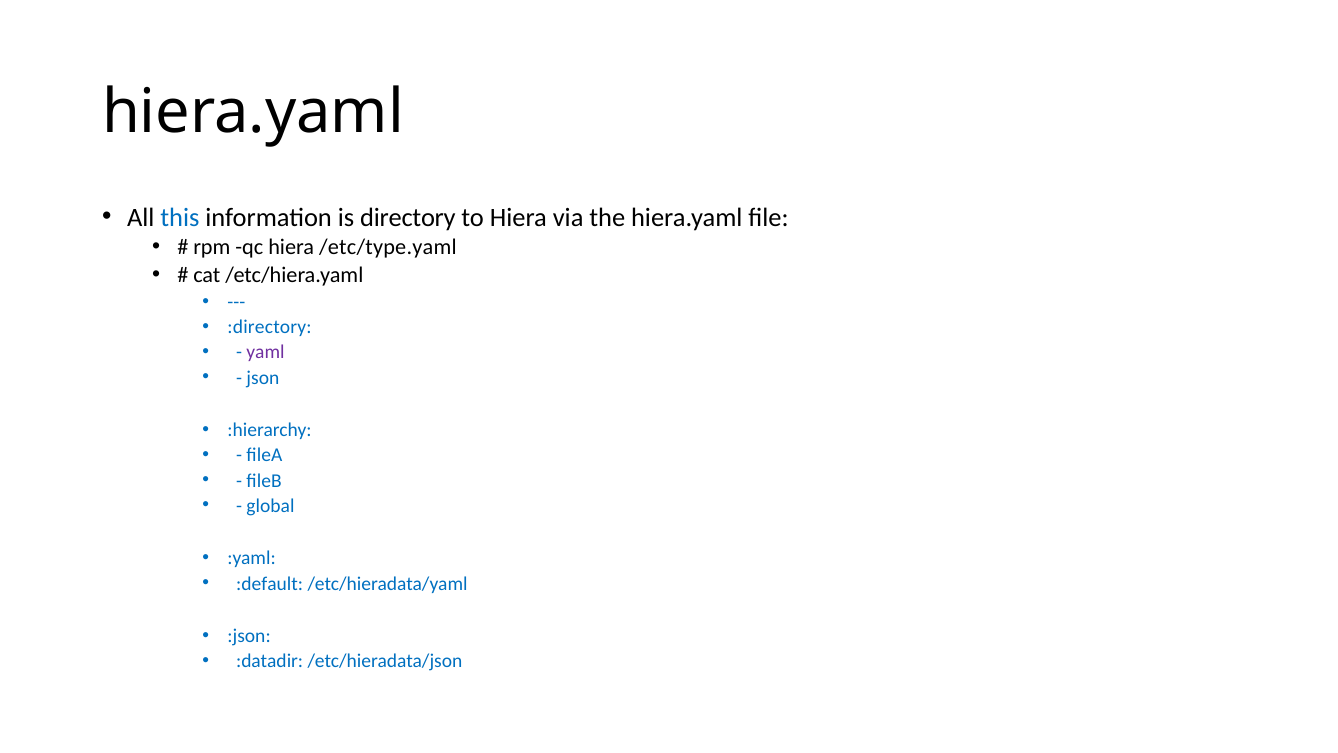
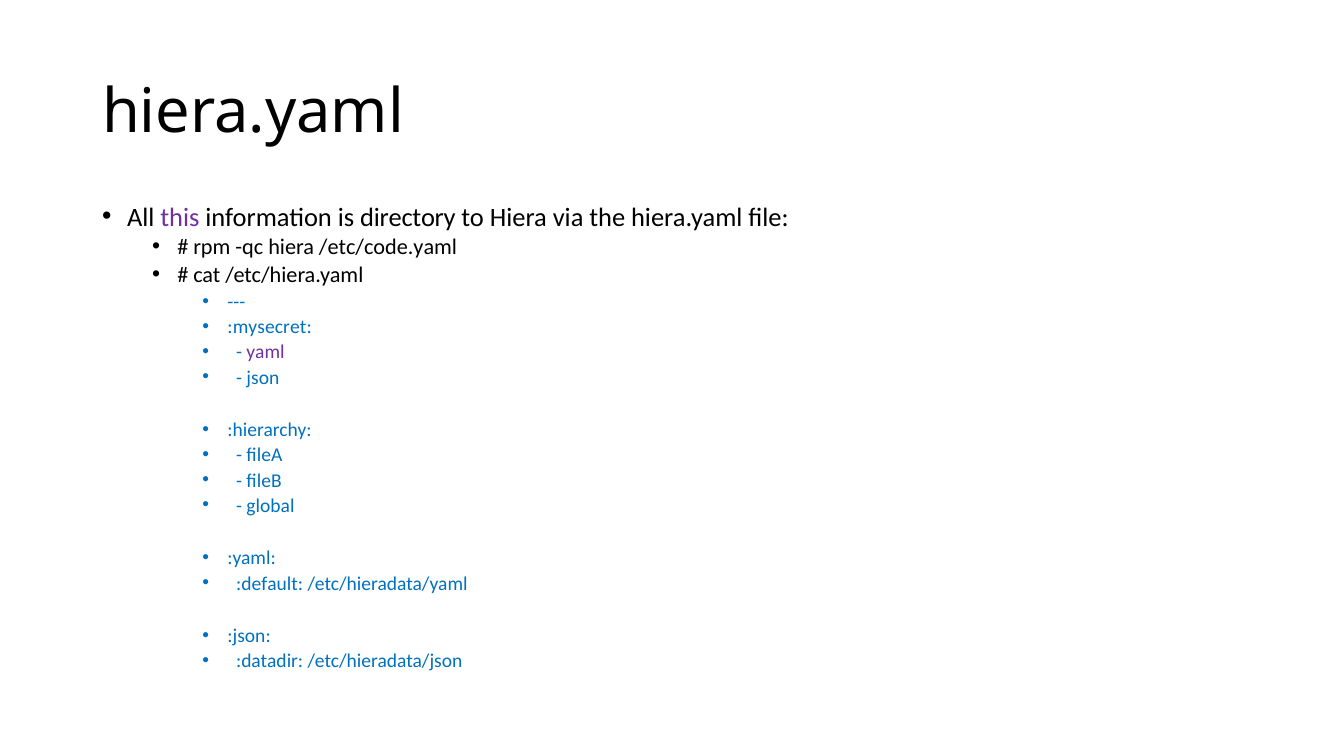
this colour: blue -> purple
/etc/type.yaml: /etc/type.yaml -> /etc/code.yaml
:directory: :directory -> :mysecret
